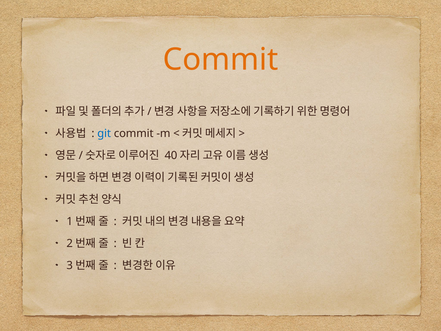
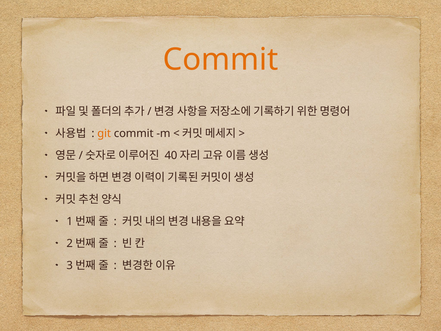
git colour: blue -> orange
